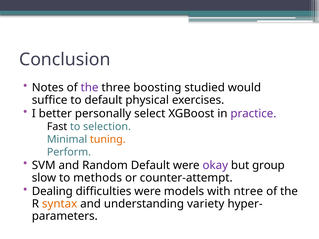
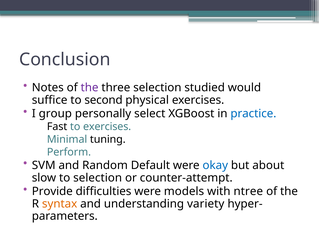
three boosting: boosting -> selection
to default: default -> second
better: better -> group
practice colour: purple -> blue
to selection: selection -> exercises
tuning colour: orange -> black
okay colour: purple -> blue
group: group -> about
to methods: methods -> selection
Dealing: Dealing -> Provide
